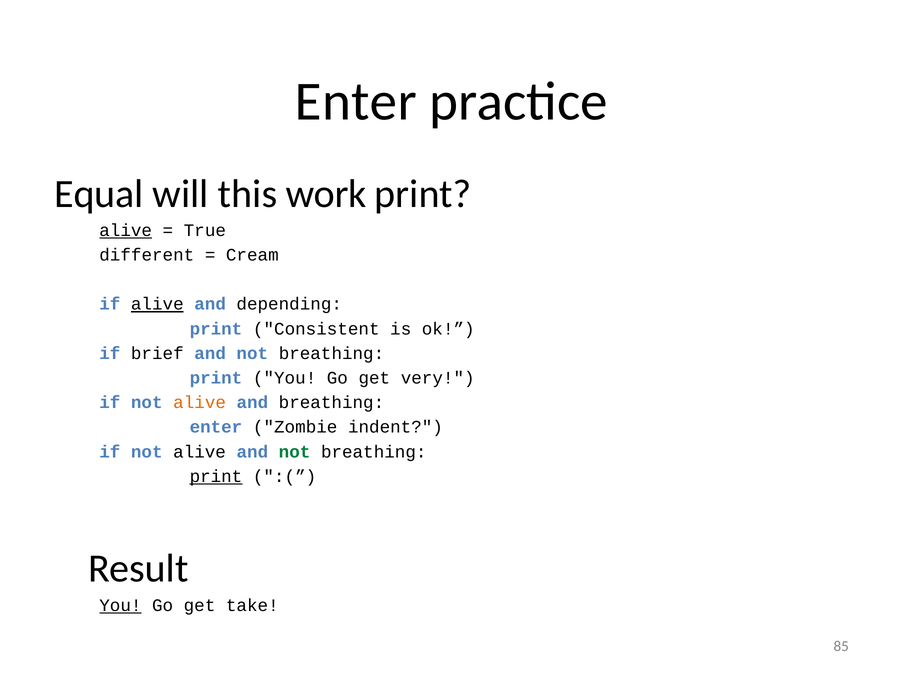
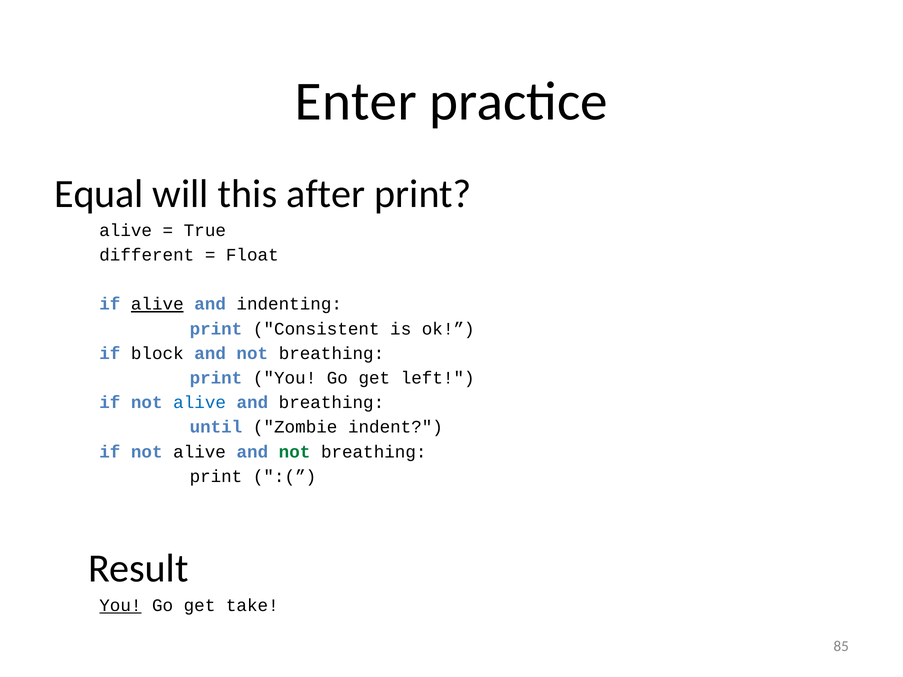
work: work -> after
alive at (126, 231) underline: present -> none
Cream: Cream -> Float
depending: depending -> indenting
brief: brief -> block
very: very -> left
alive at (200, 403) colour: orange -> blue
enter at (216, 427): enter -> until
print at (216, 477) underline: present -> none
